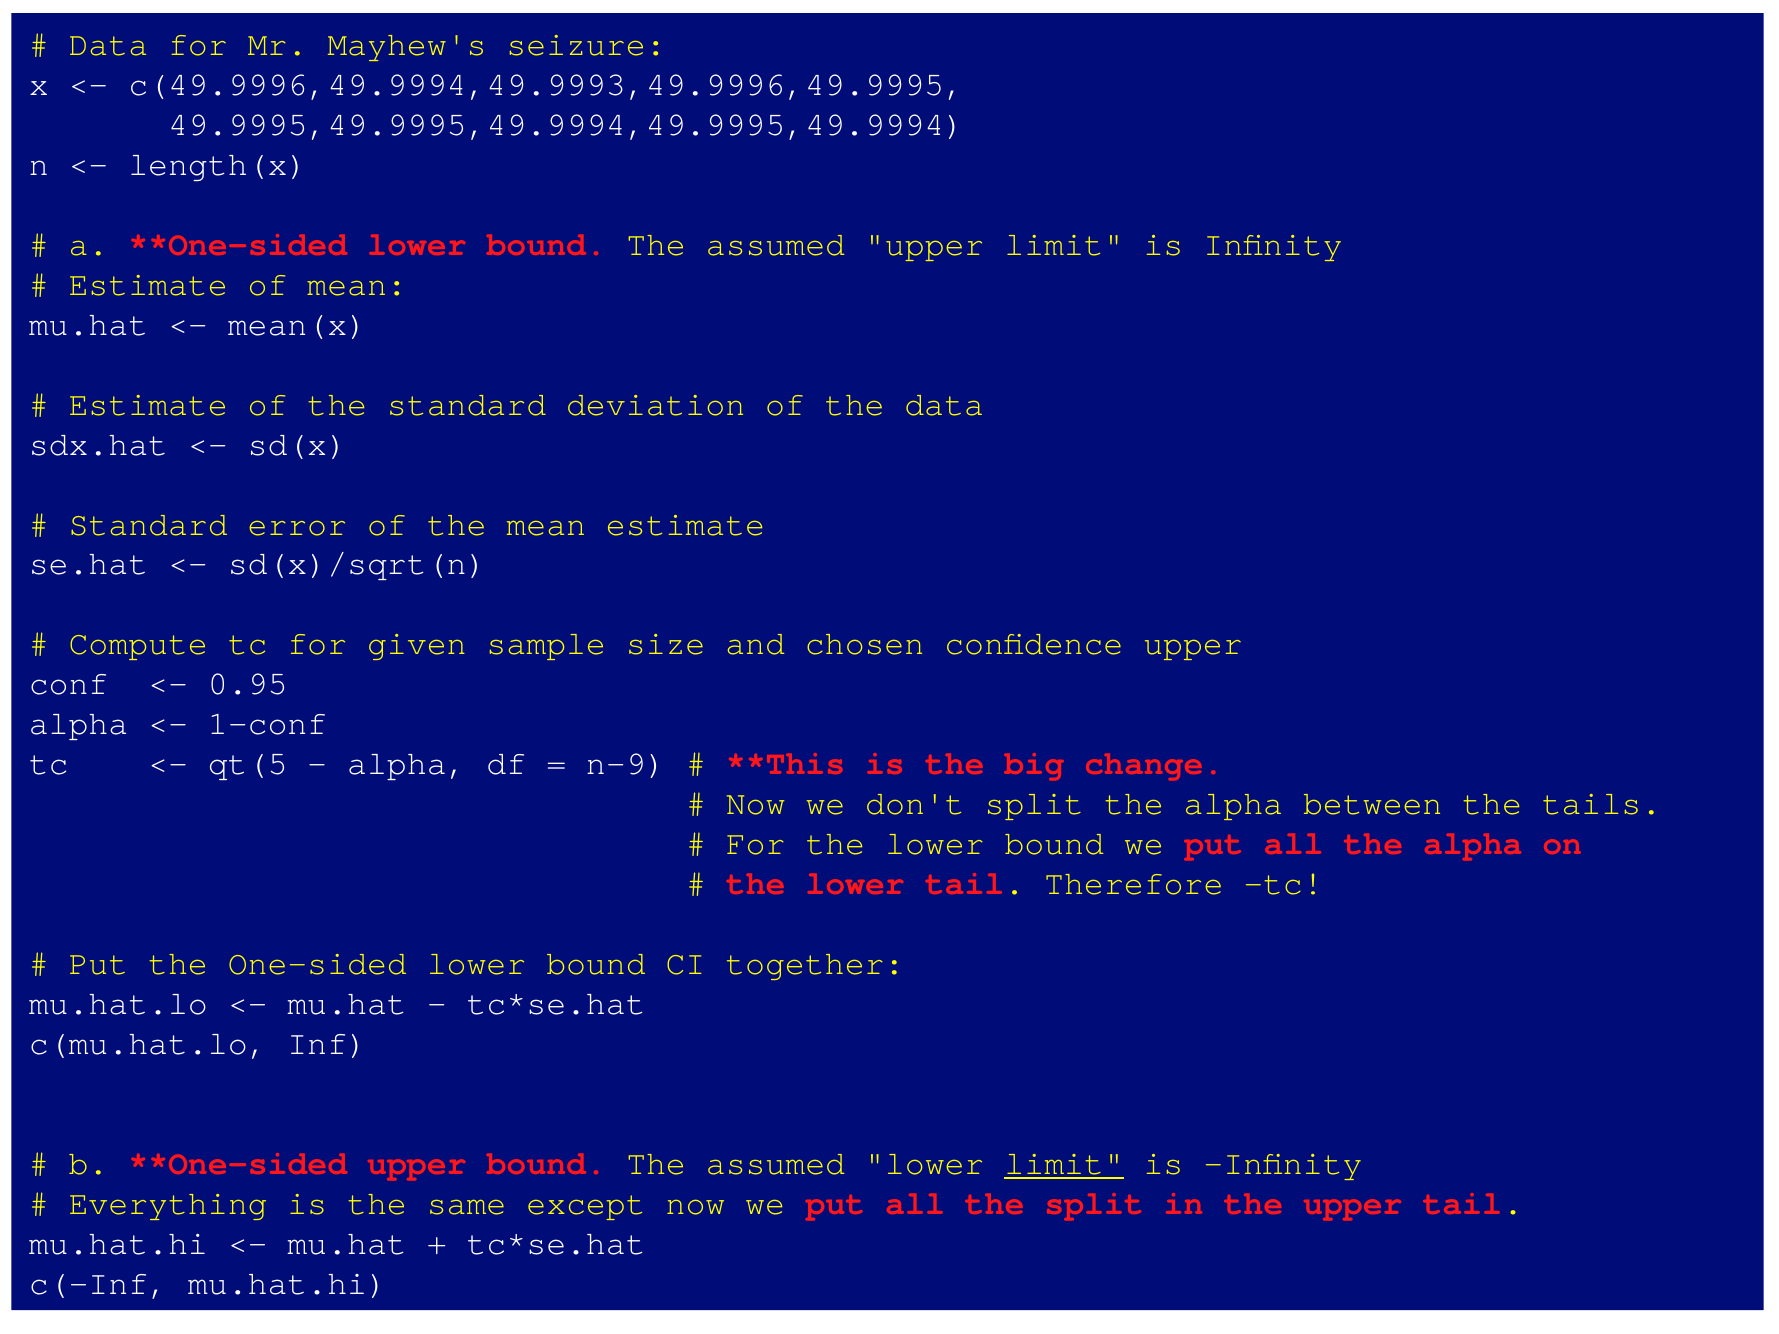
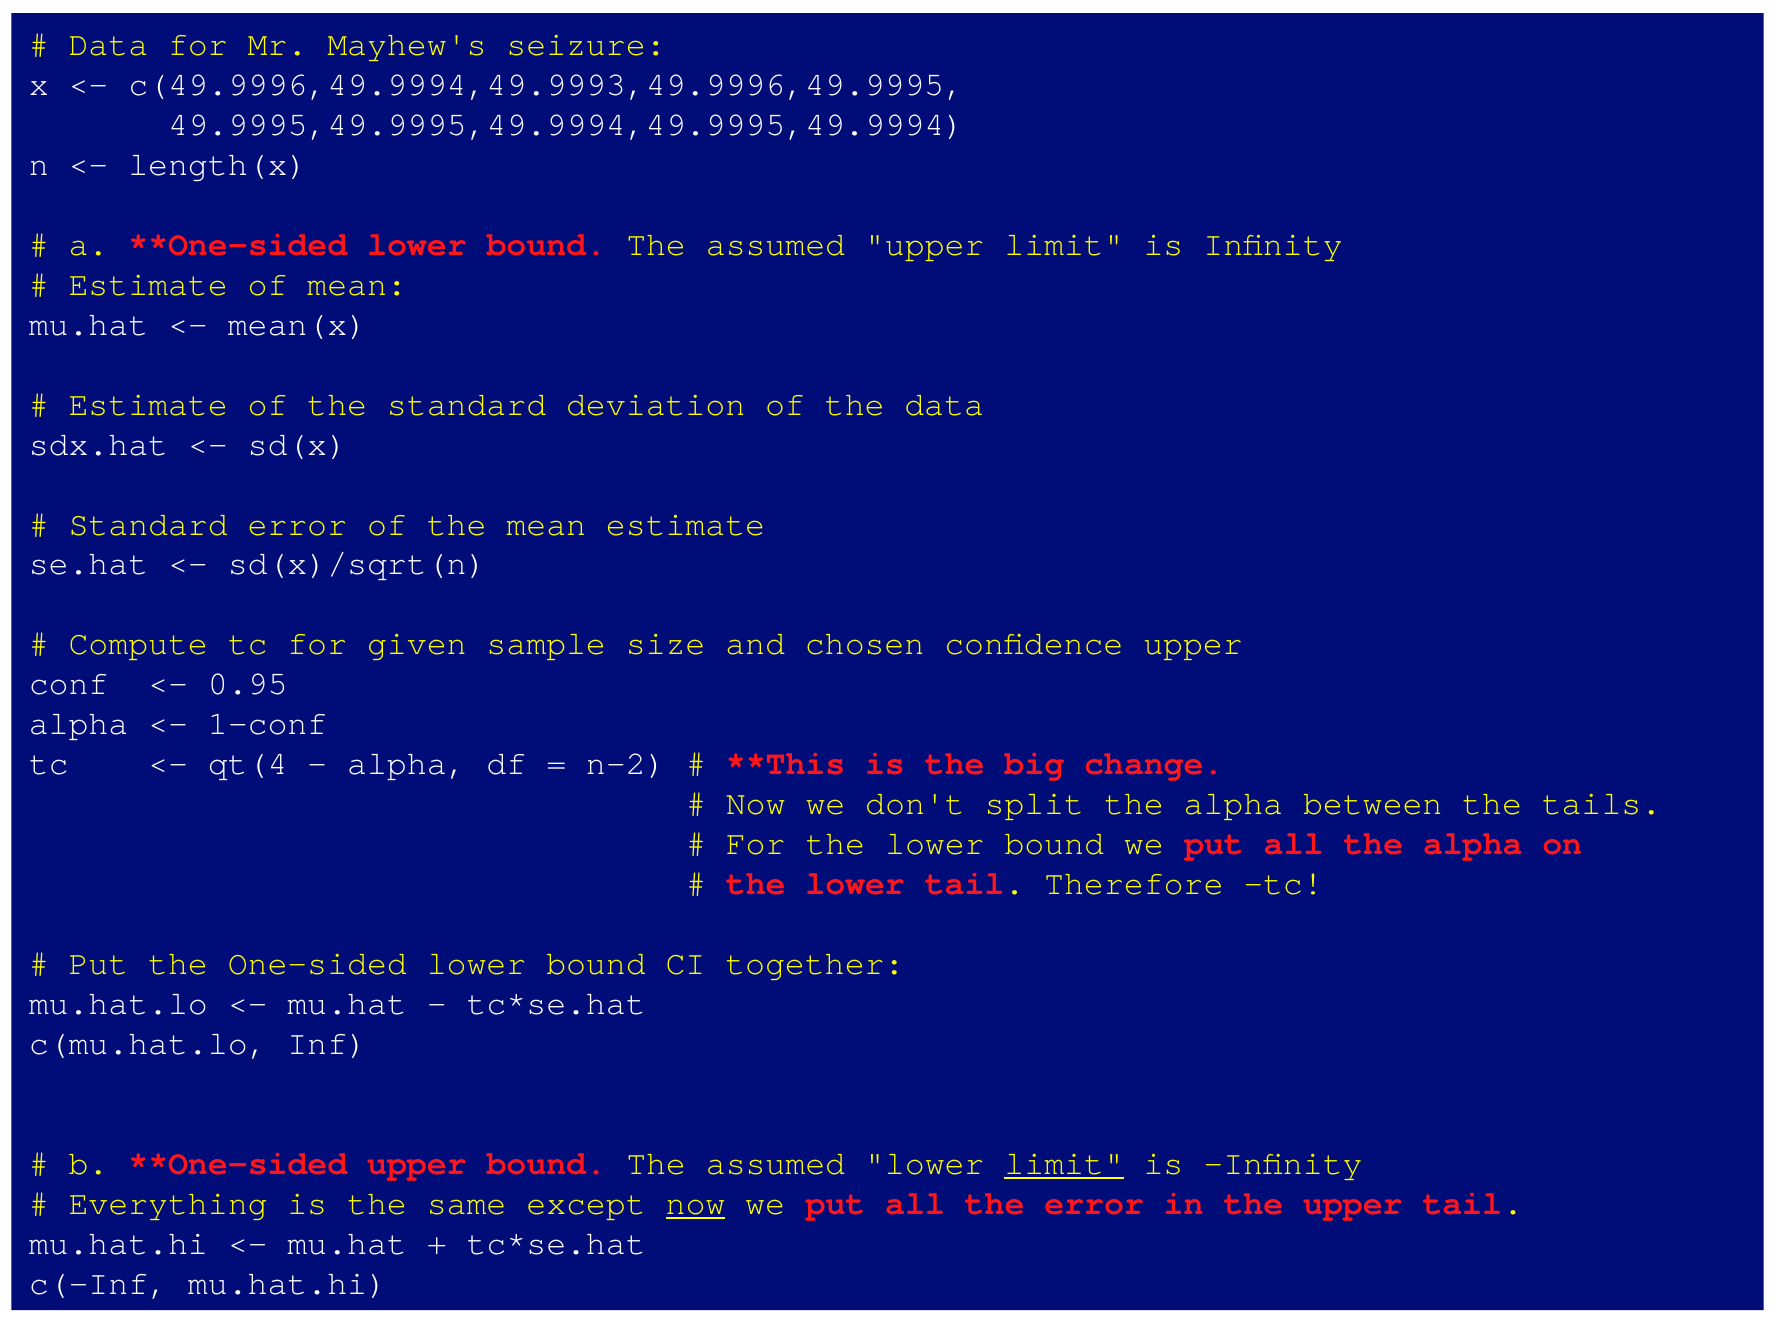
qt(5: qt(5 -> qt(4
n-9: n-9 -> n-2
now at (696, 1204) underline: none -> present
the split: split -> error
